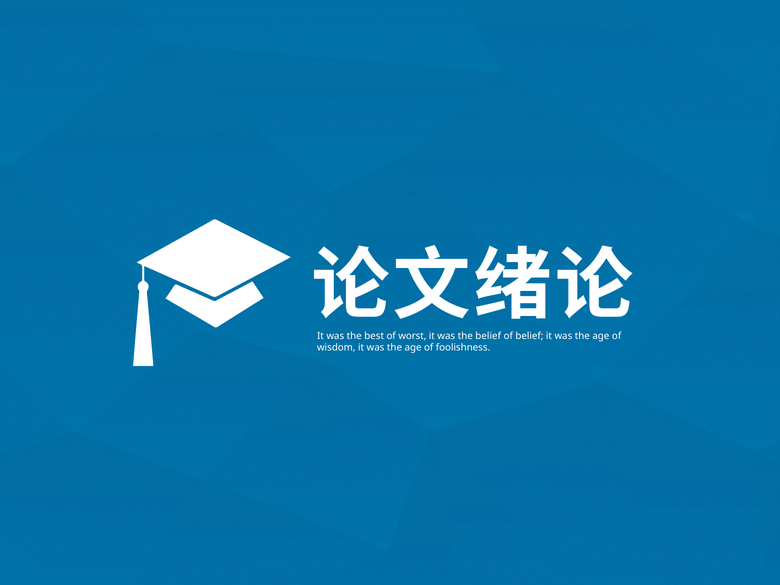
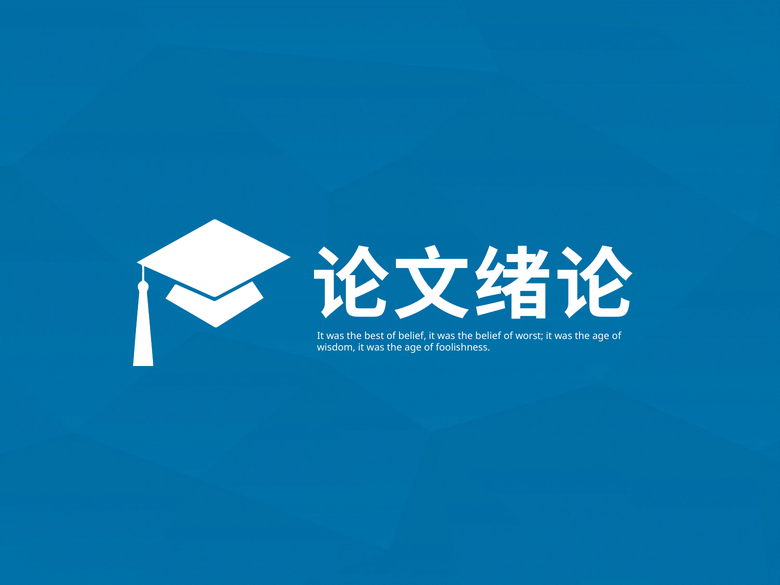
of worst: worst -> belief
of belief: belief -> worst
